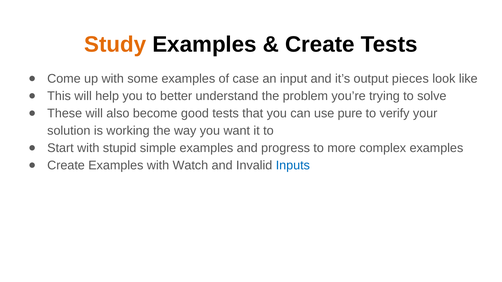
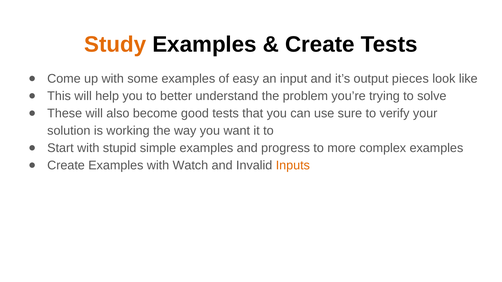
case: case -> easy
pure: pure -> sure
Inputs colour: blue -> orange
